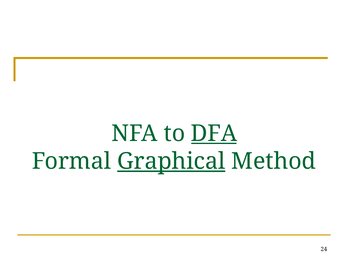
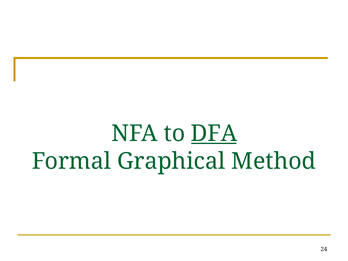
Graphical underline: present -> none
